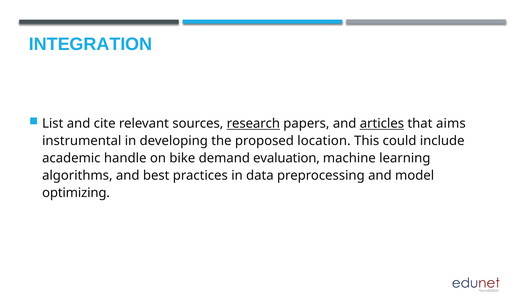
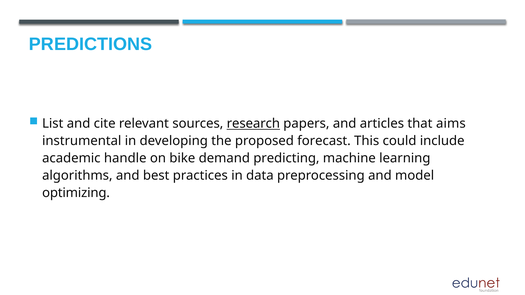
INTEGRATION: INTEGRATION -> PREDICTIONS
articles underline: present -> none
location: location -> forecast
evaluation: evaluation -> predicting
